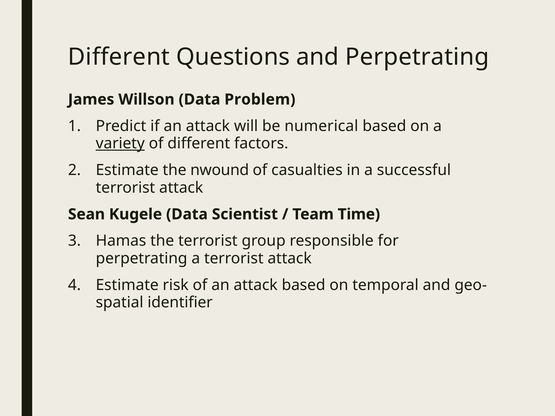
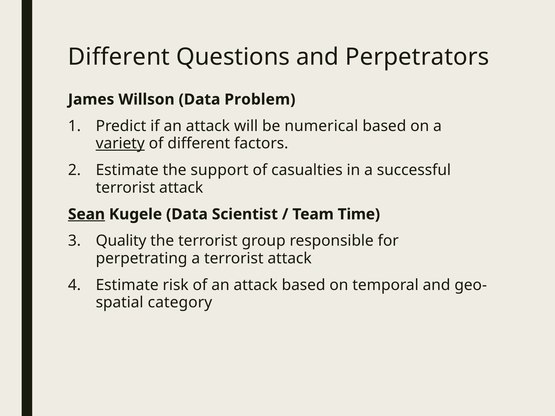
and Perpetrating: Perpetrating -> Perpetrators
nwound: nwound -> support
Sean underline: none -> present
Hamas: Hamas -> Quality
identifier: identifier -> category
